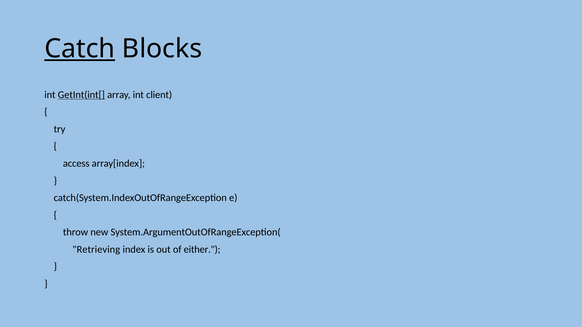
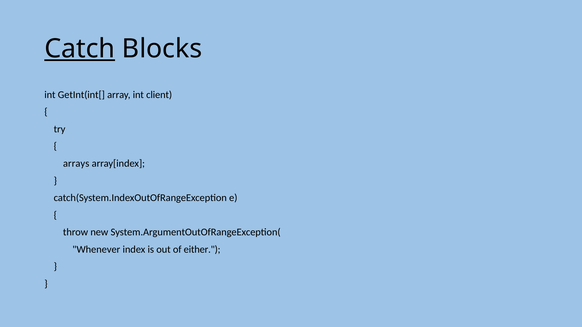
GetInt(int[ underline: present -> none
access: access -> arrays
Retrieving: Retrieving -> Whenever
